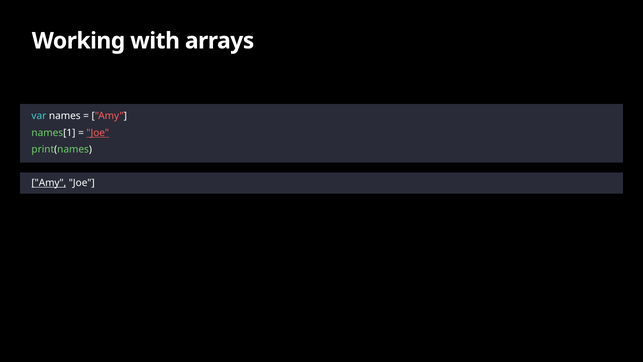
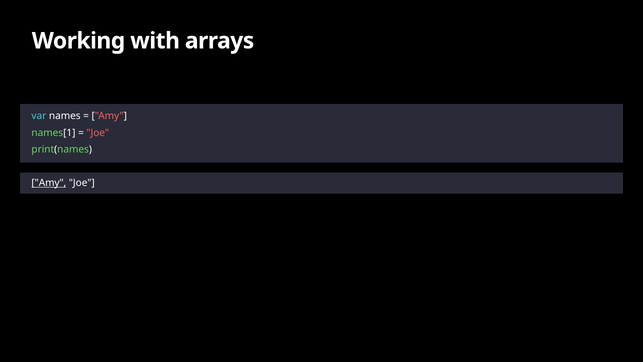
Joe at (98, 133) underline: present -> none
